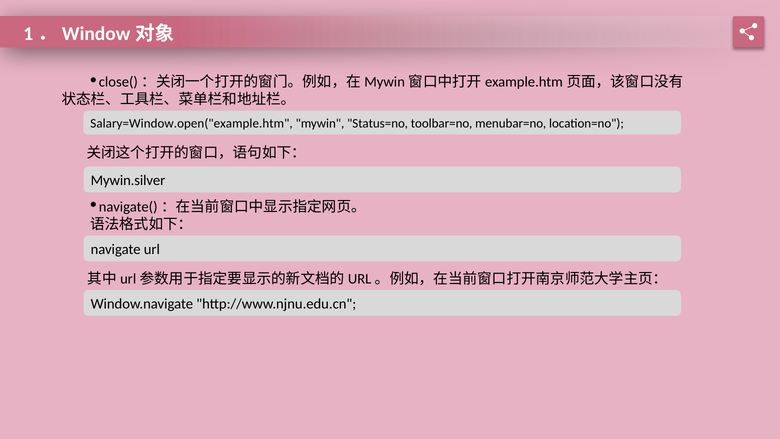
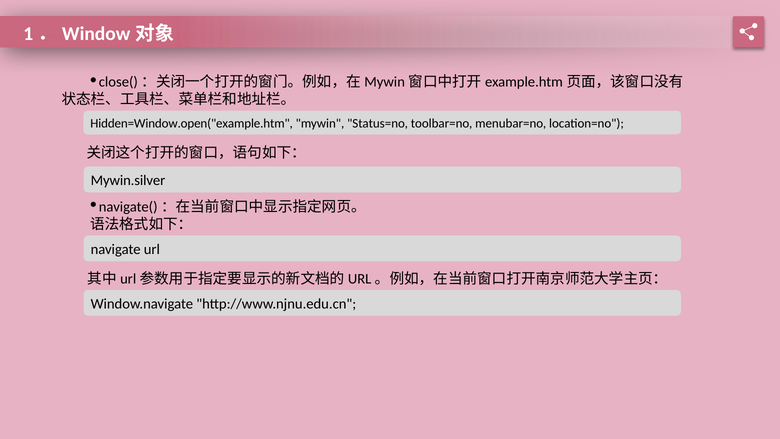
Salary=Window.open("example.htm: Salary=Window.open("example.htm -> Hidden=Window.open("example.htm
